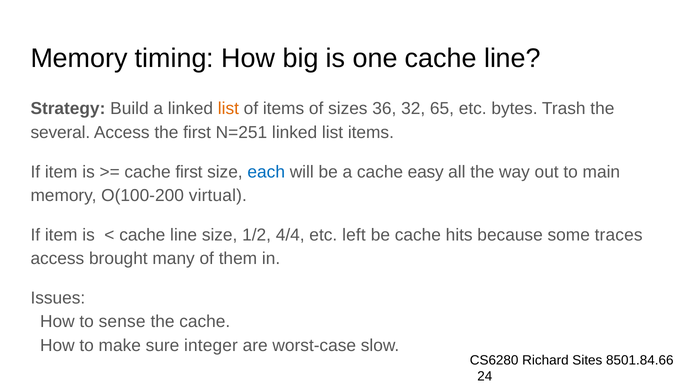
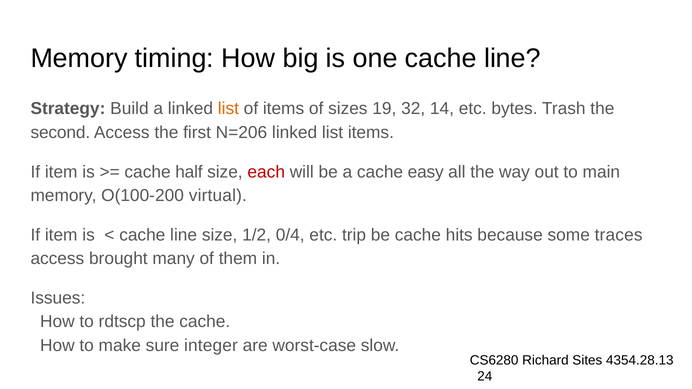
36: 36 -> 19
65: 65 -> 14
several: several -> second
N=251: N=251 -> N=206
cache first: first -> half
each colour: blue -> red
4/4: 4/4 -> 0/4
left: left -> trip
sense: sense -> rdtscp
8501.84.66: 8501.84.66 -> 4354.28.13
